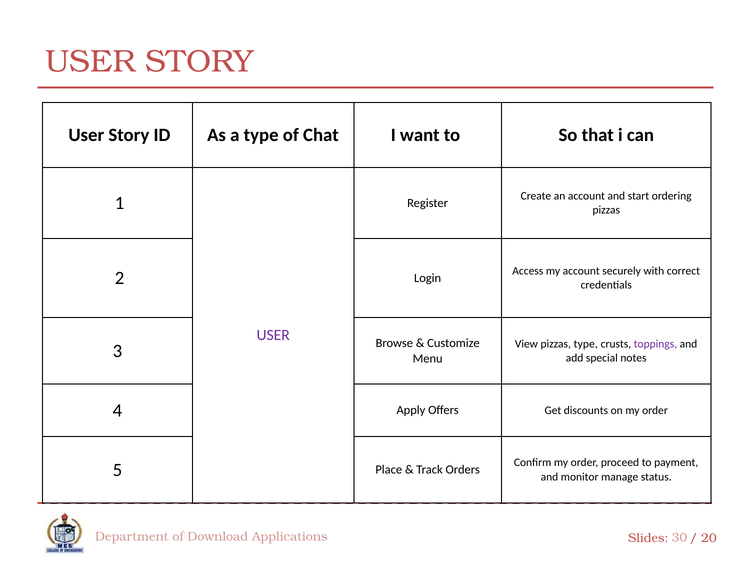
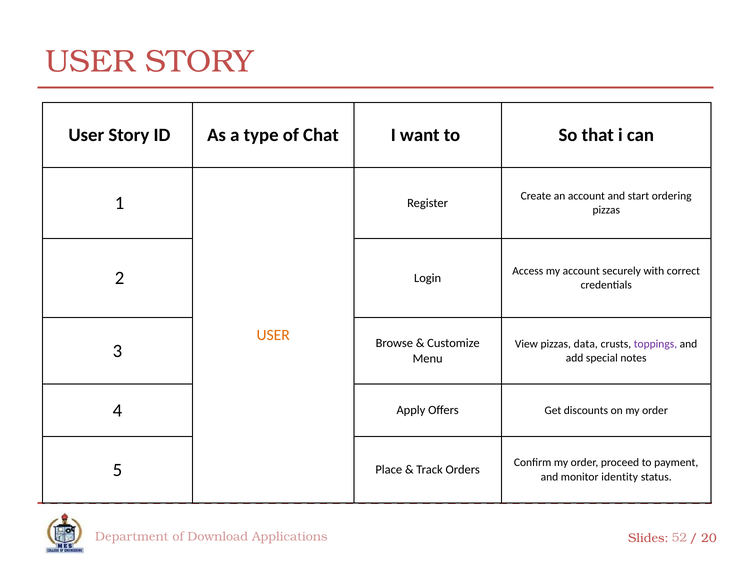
USER at (273, 335) colour: purple -> orange
pizzas type: type -> data
manage: manage -> identity
30: 30 -> 52
